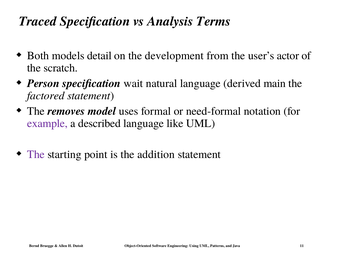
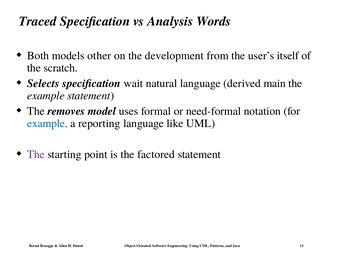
Terms: Terms -> Words
detail: detail -> other
actor: actor -> itself
Person: Person -> Selects
factored at (46, 96): factored -> example
example at (47, 123) colour: purple -> blue
described: described -> reporting
addition: addition -> factored
